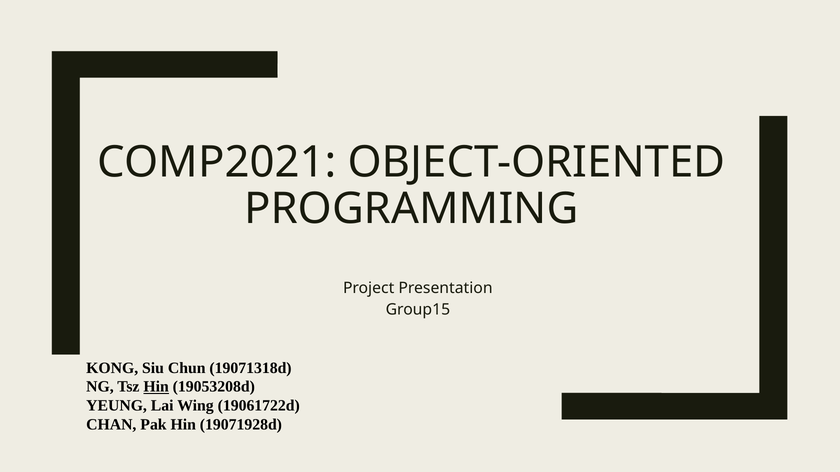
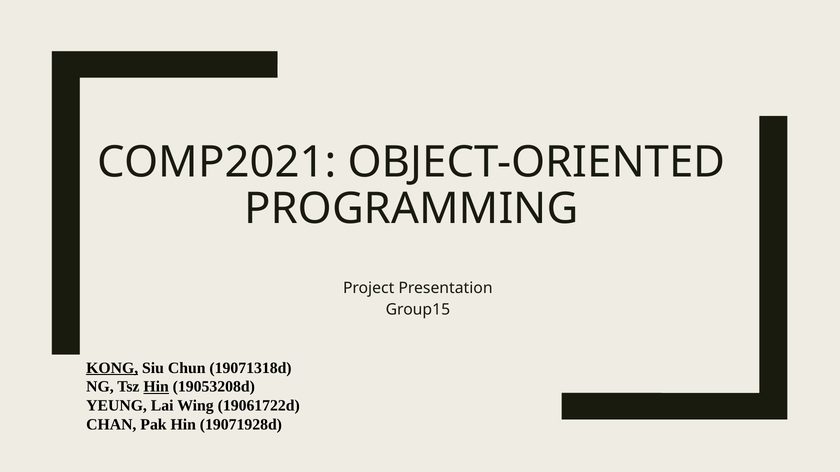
KONG underline: none -> present
